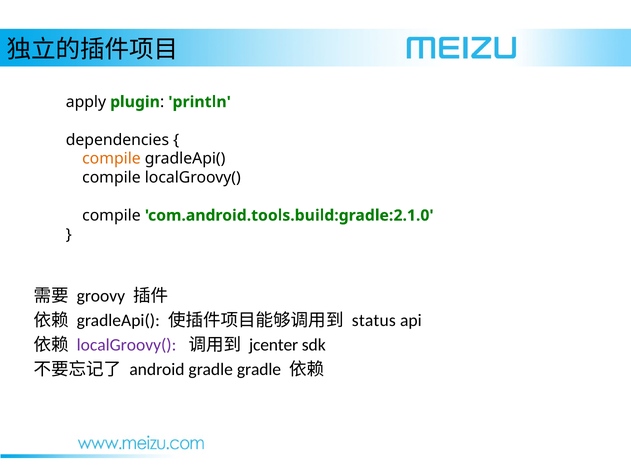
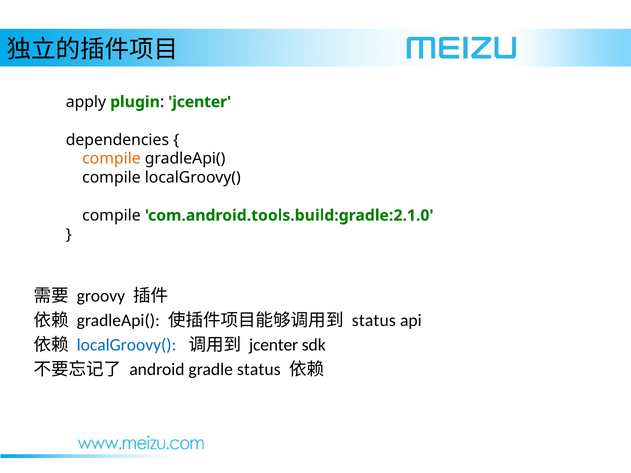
println at (200, 102): println -> jcenter
localGroovy( at (127, 345) colour: purple -> blue
gradle gradle: gradle -> status
